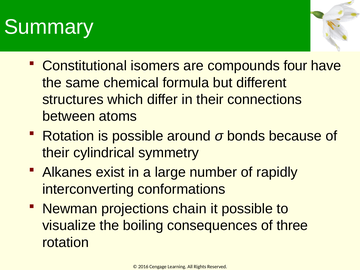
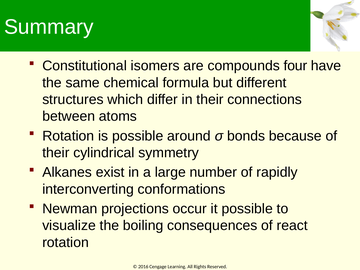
chain: chain -> occur
three: three -> react
